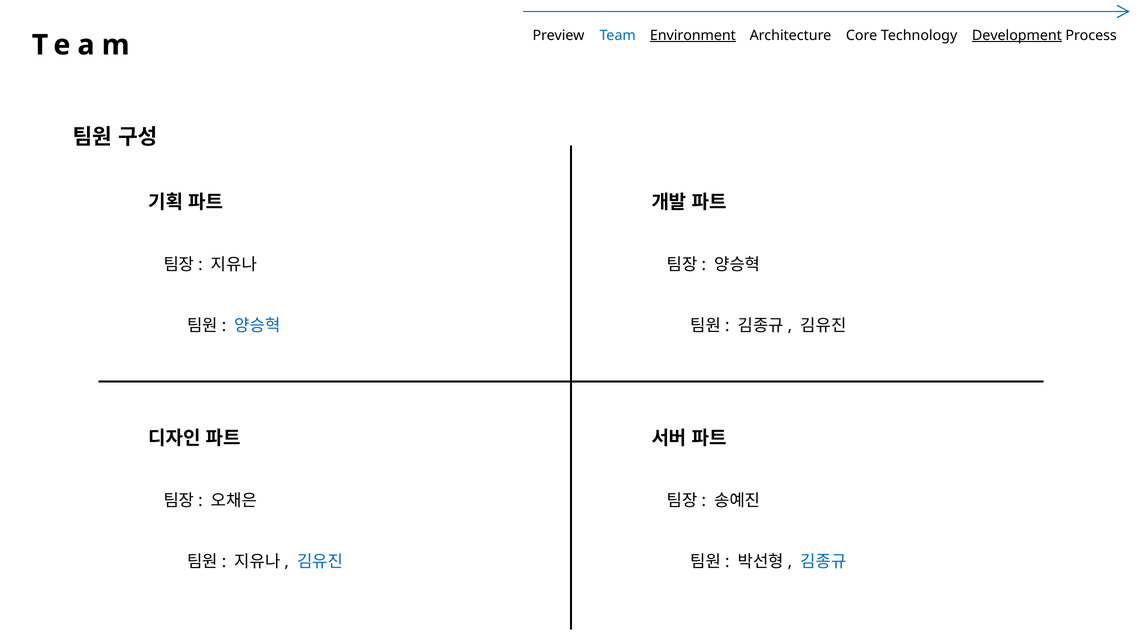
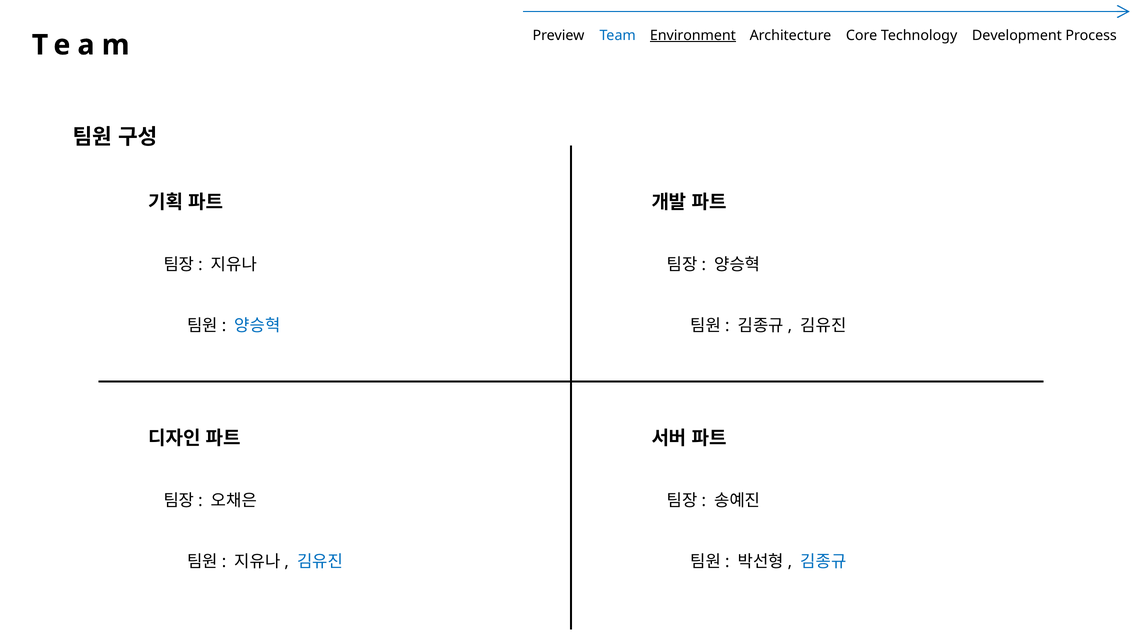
Development underline: present -> none
